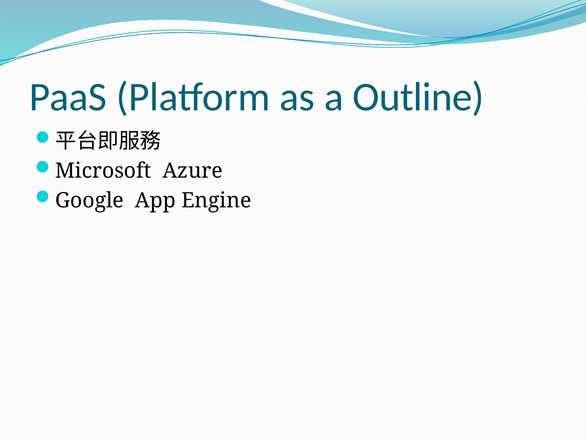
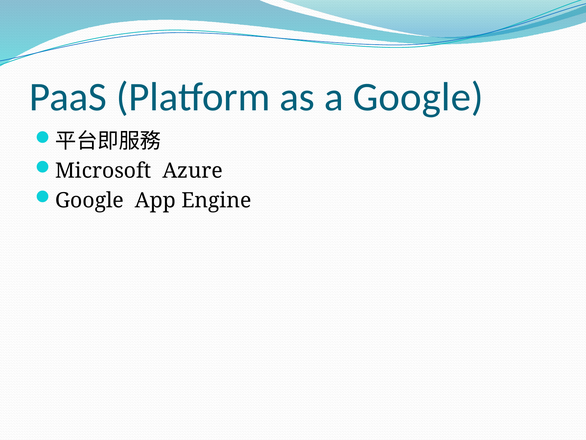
a Outline: Outline -> Google
